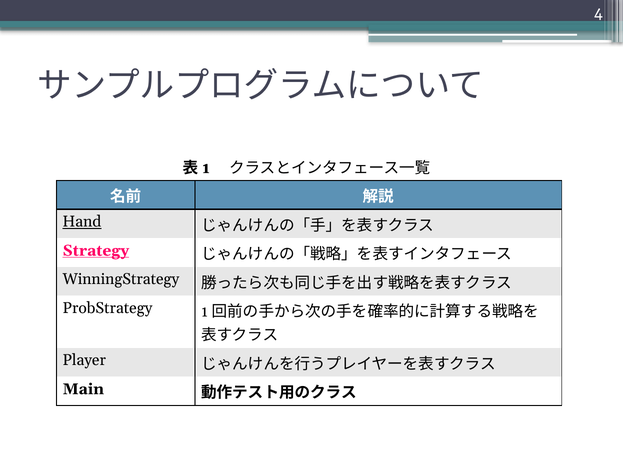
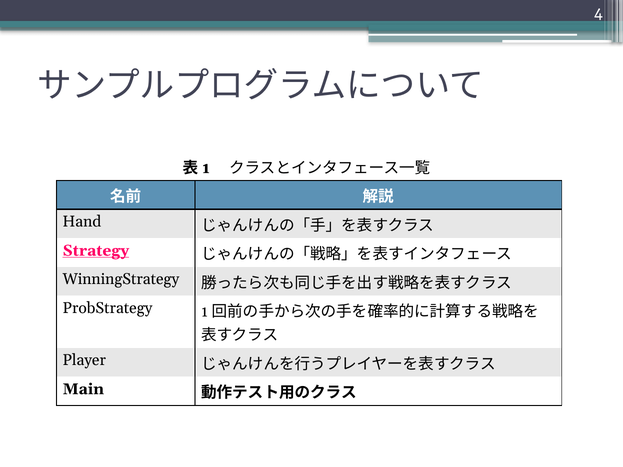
Hand underline: present -> none
